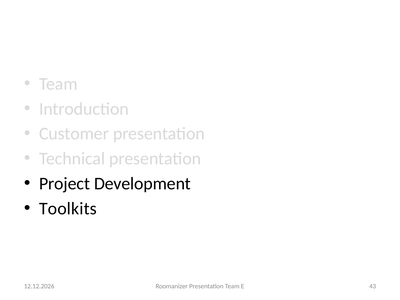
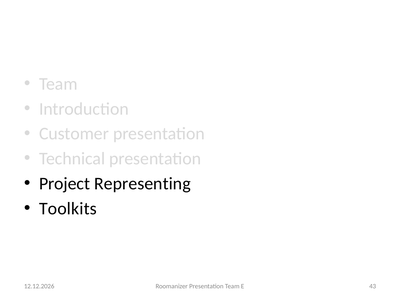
Development: Development -> Representing
